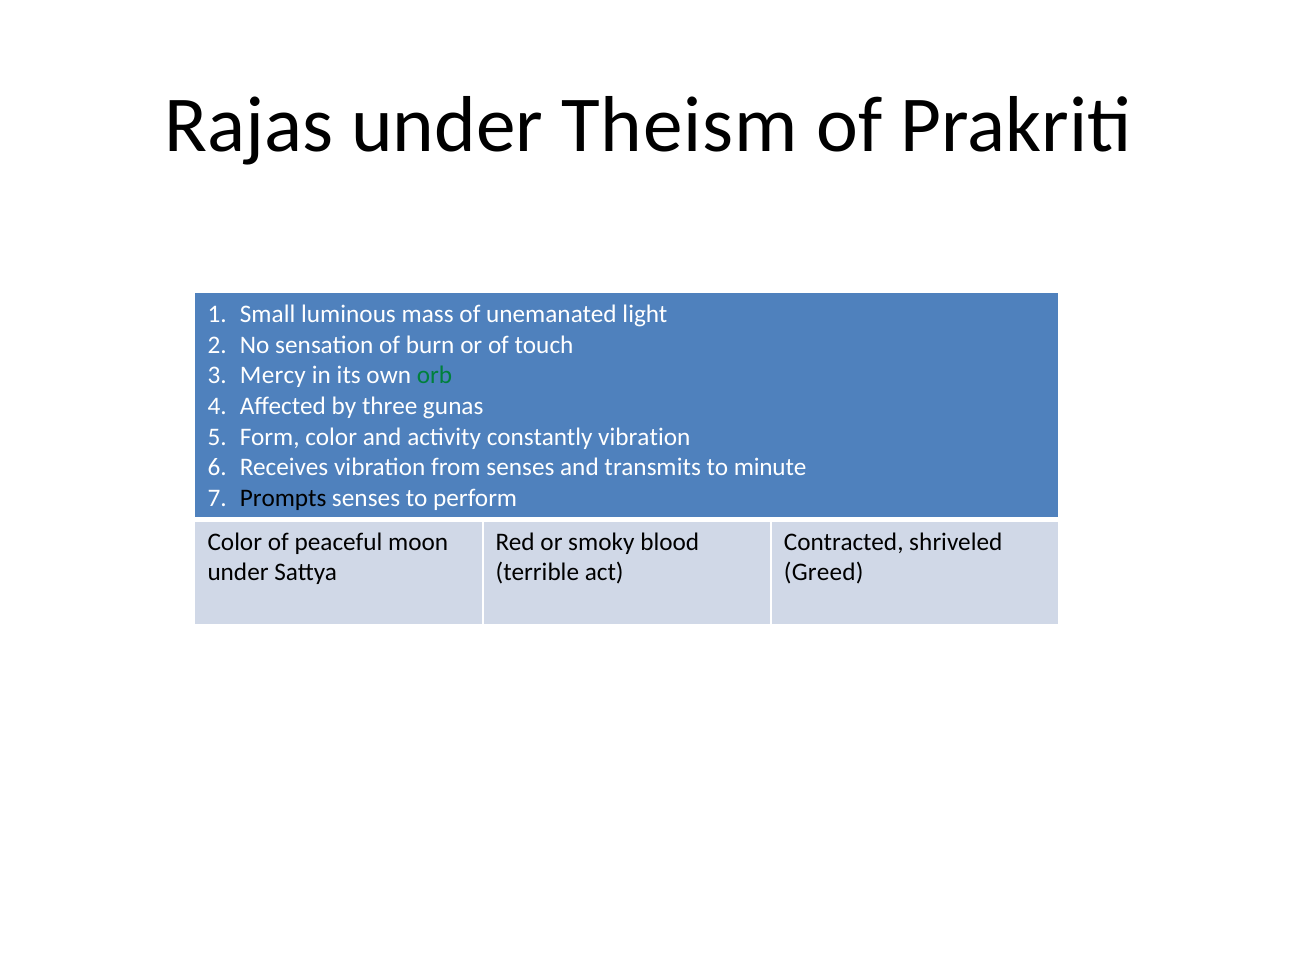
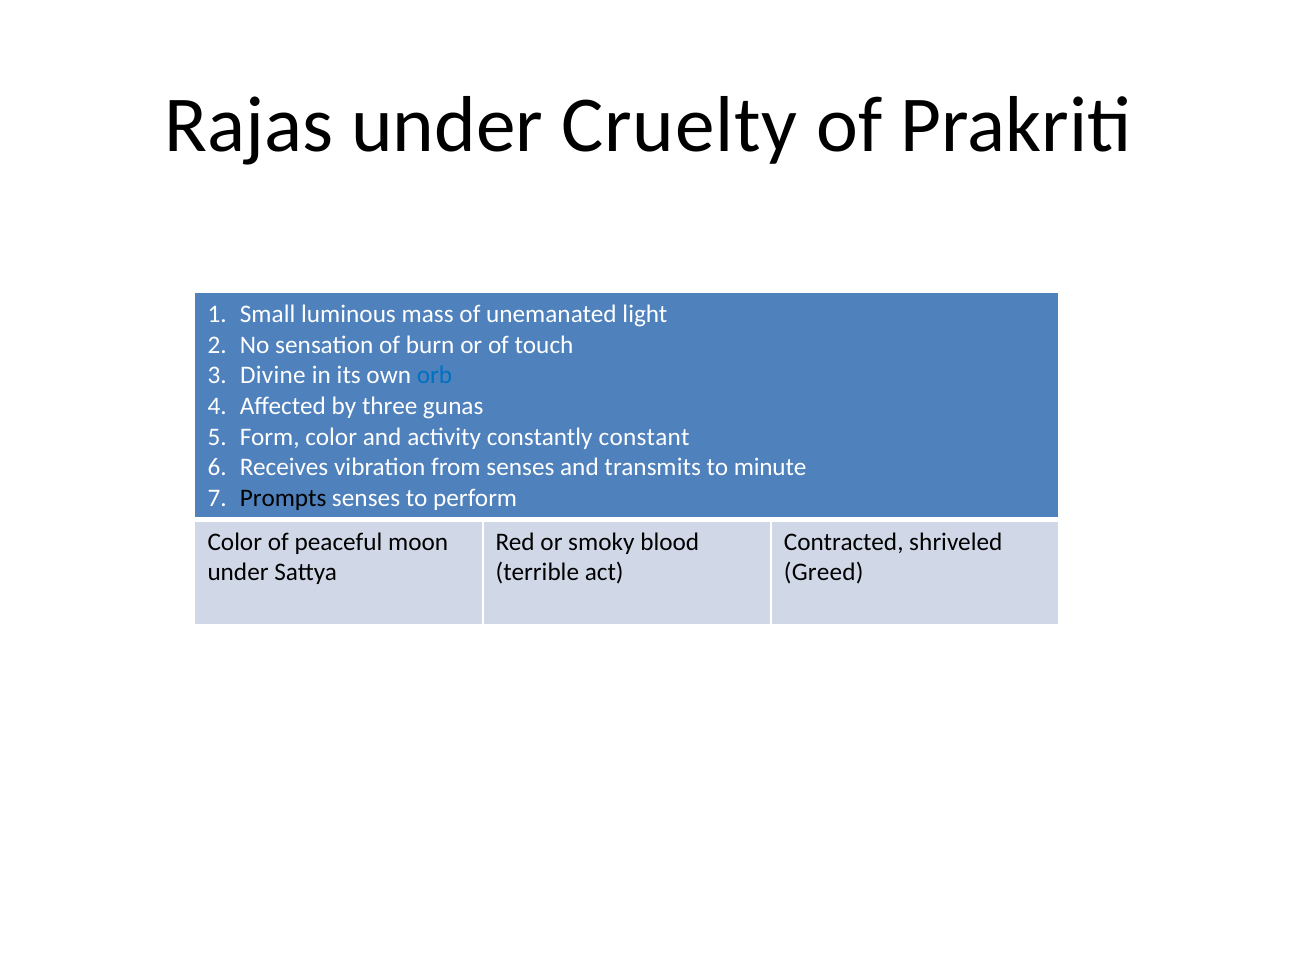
Theism: Theism -> Cruelty
Mercy: Mercy -> Divine
orb colour: green -> blue
constantly vibration: vibration -> constant
